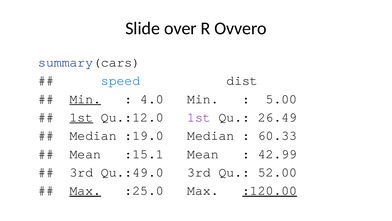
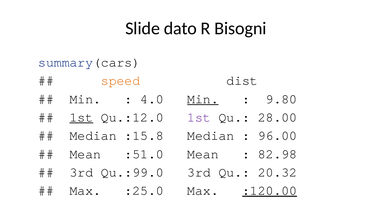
over: over -> dato
Ovvero: Ovvero -> Bisogni
speed colour: blue -> orange
Min at (85, 99) underline: present -> none
Min at (203, 99) underline: none -> present
5.00: 5.00 -> 9.80
26.49: 26.49 -> 28.00
:19.0: :19.0 -> :15.8
60.33: 60.33 -> 96.00
:15.1: :15.1 -> :51.0
42.99: 42.99 -> 82.98
Qu.:49.0: Qu.:49.0 -> Qu.:99.0
52.00: 52.00 -> 20.32
Max at (85, 190) underline: present -> none
